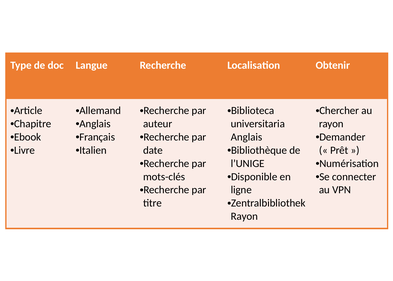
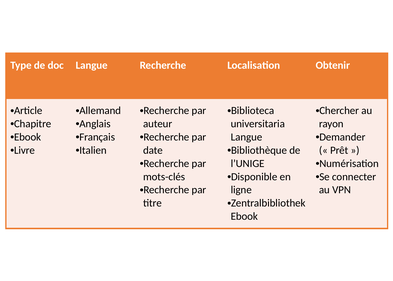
Anglais at (246, 137): Anglais -> Langue
Rayon at (244, 216): Rayon -> Ebook
